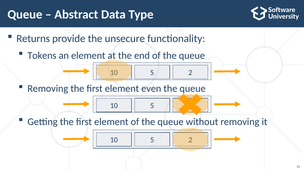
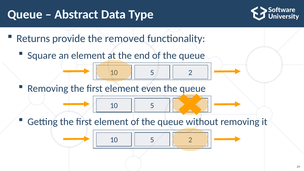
unsecure: unsecure -> removed
Tokens: Tokens -> Square
